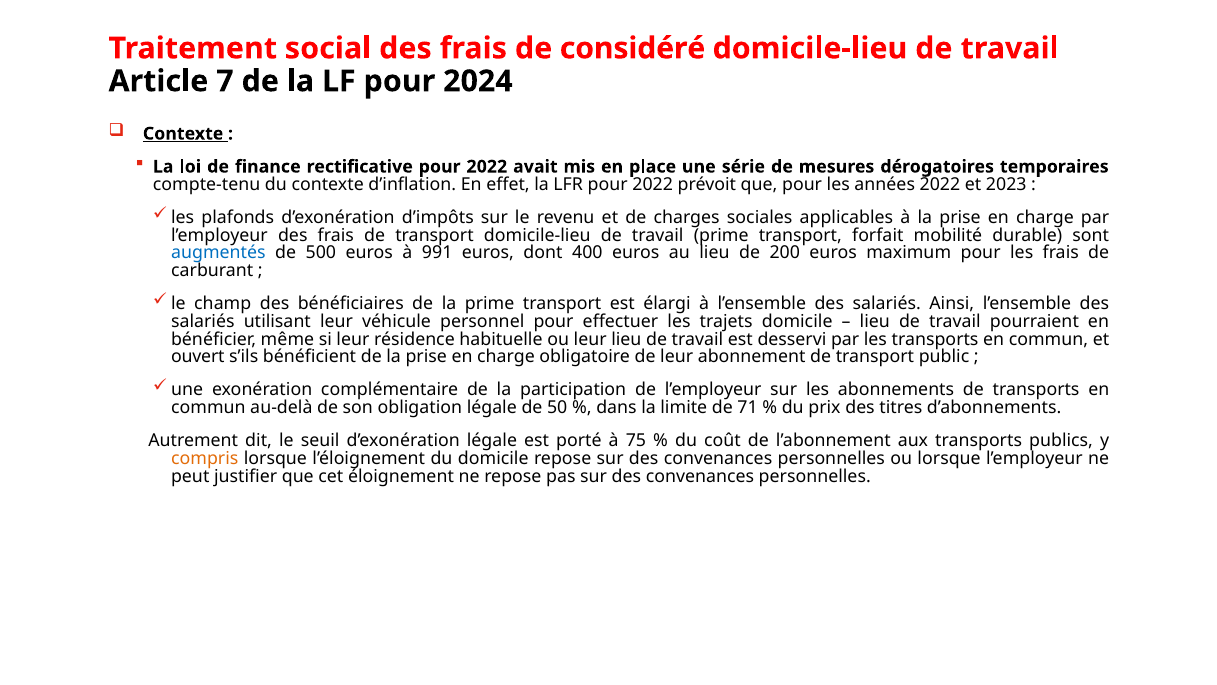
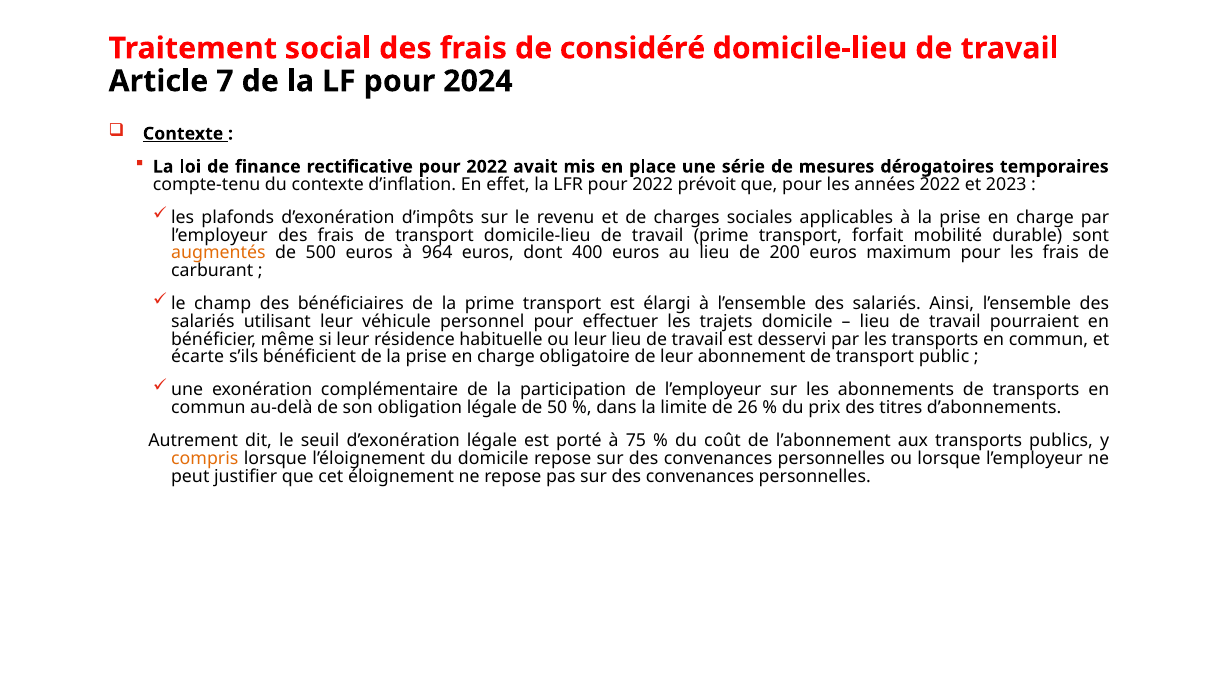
augmentés colour: blue -> orange
991: 991 -> 964
ouvert: ouvert -> écarte
71: 71 -> 26
